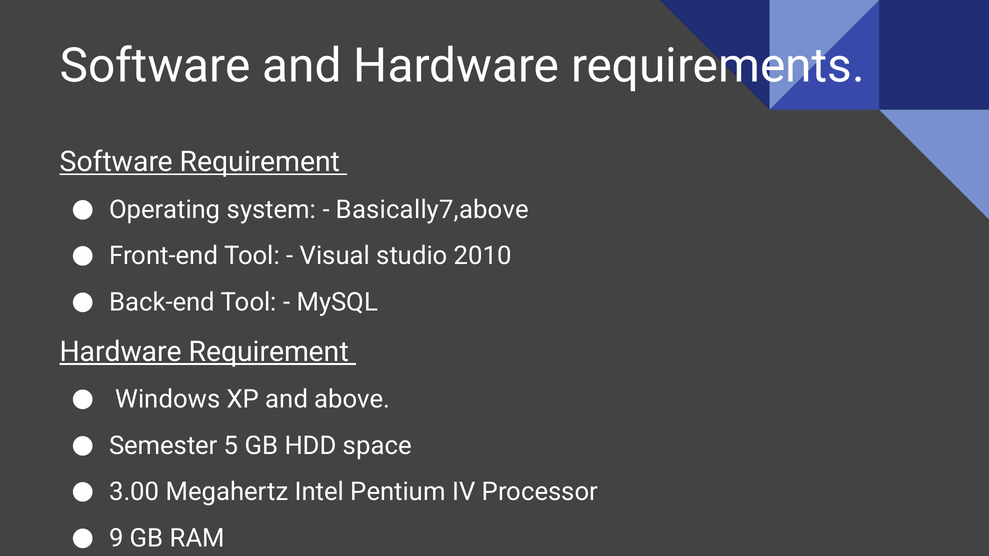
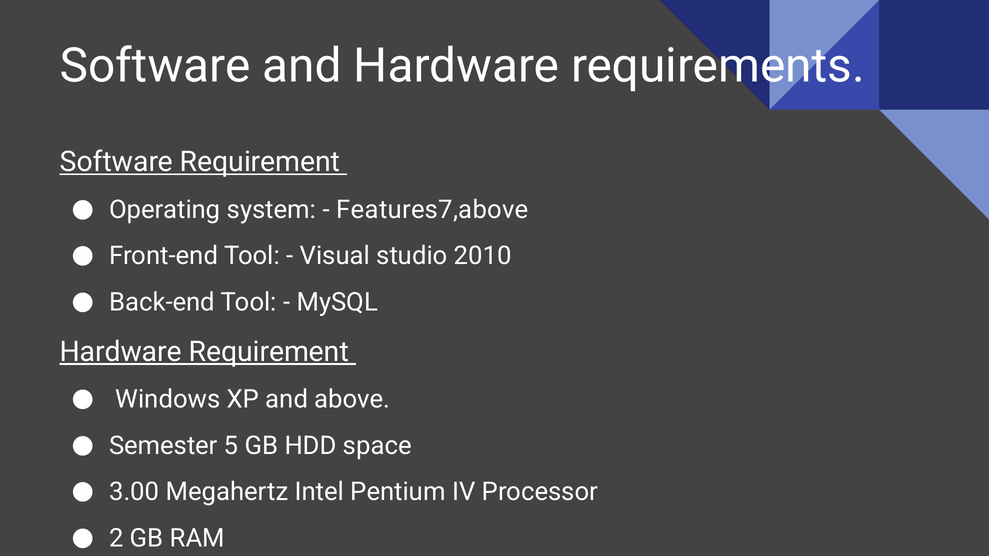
Basically7,above: Basically7,above -> Features7,above
9: 9 -> 2
